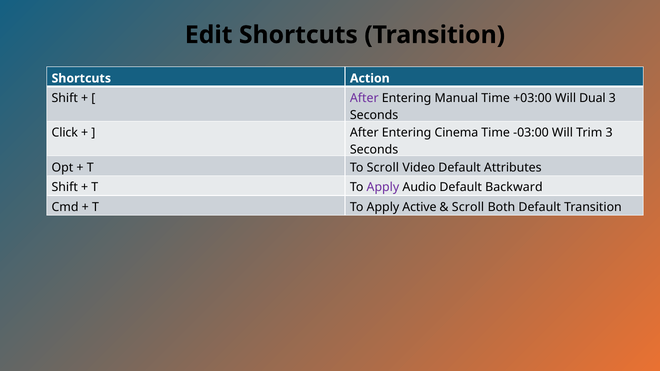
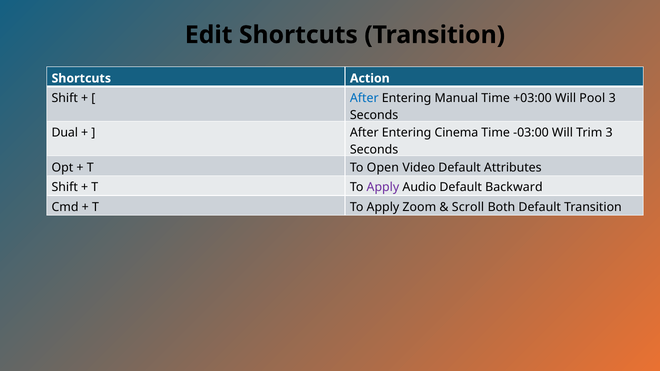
After at (364, 98) colour: purple -> blue
Dual: Dual -> Pool
Click: Click -> Dual
To Scroll: Scroll -> Open
Active: Active -> Zoom
